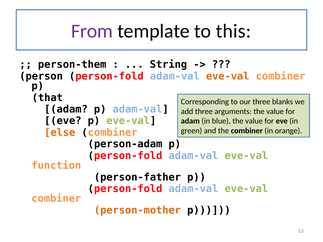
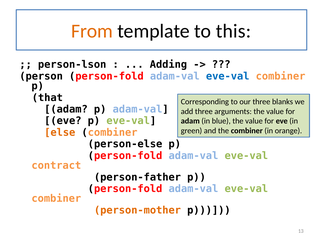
From colour: purple -> orange
person-them: person-them -> person-lson
String: String -> Adding
eve-val at (228, 76) colour: orange -> blue
person-adam: person-adam -> person-else
function: function -> contract
